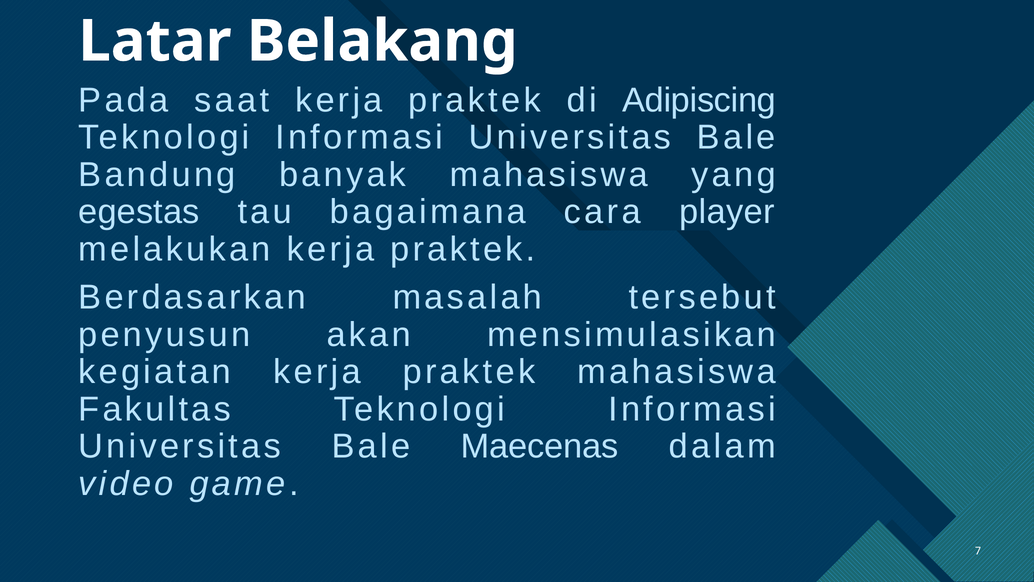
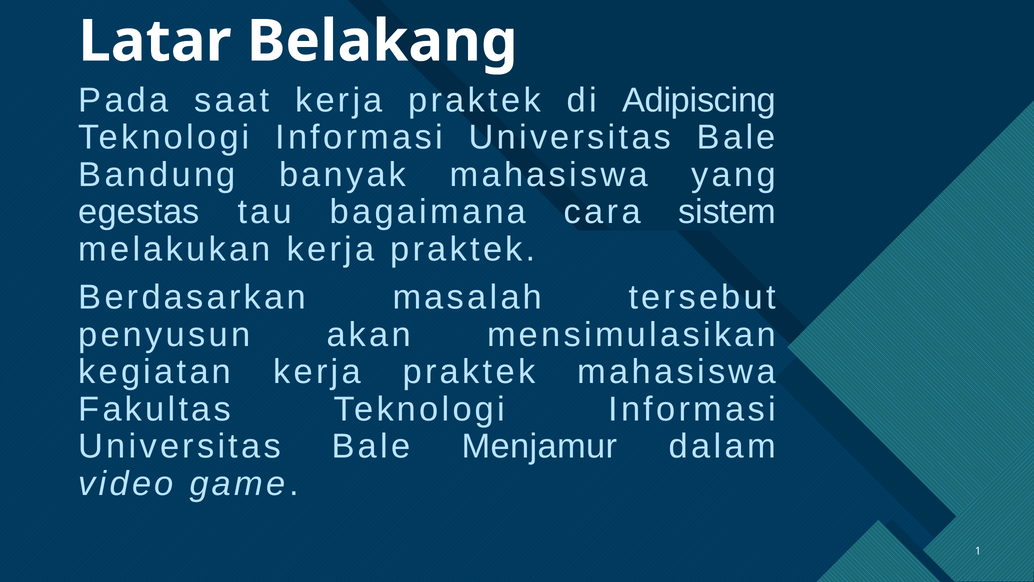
player: player -> sistem
Maecenas: Maecenas -> Menjamur
7: 7 -> 1
